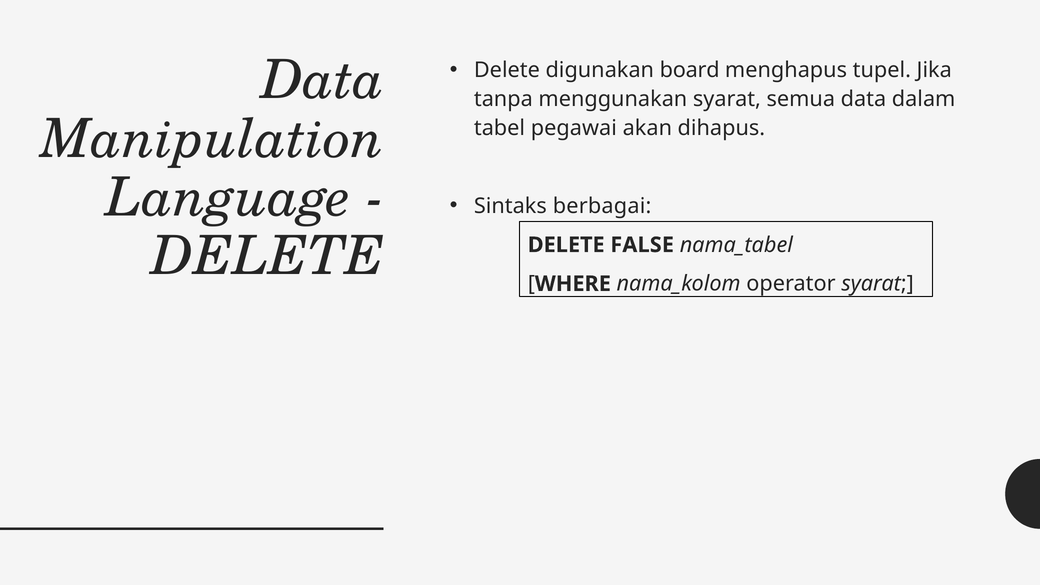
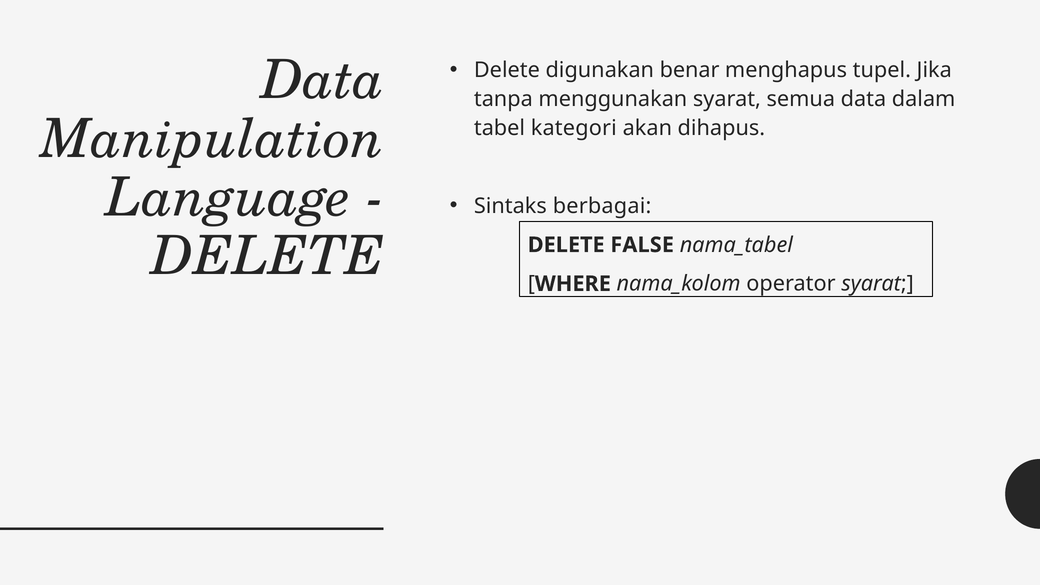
board: board -> benar
pegawai: pegawai -> kategori
